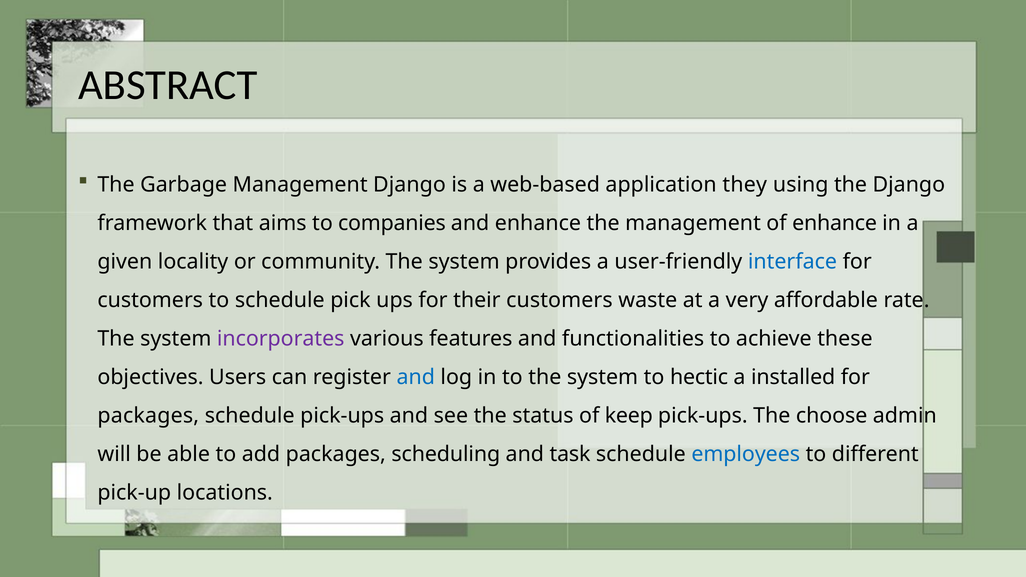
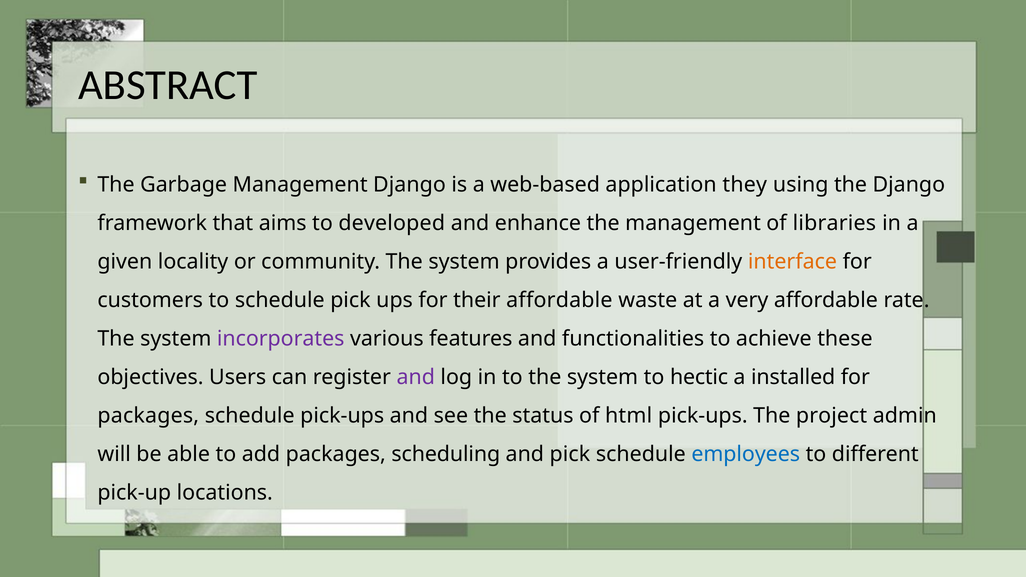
companies: companies -> developed
of enhance: enhance -> libraries
interface colour: blue -> orange
their customers: customers -> affordable
and at (416, 377) colour: blue -> purple
keep: keep -> html
choose: choose -> project
and task: task -> pick
